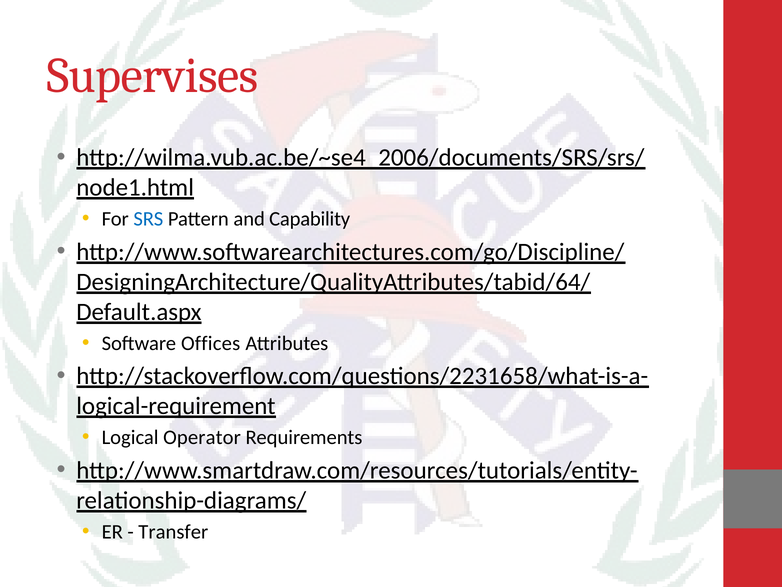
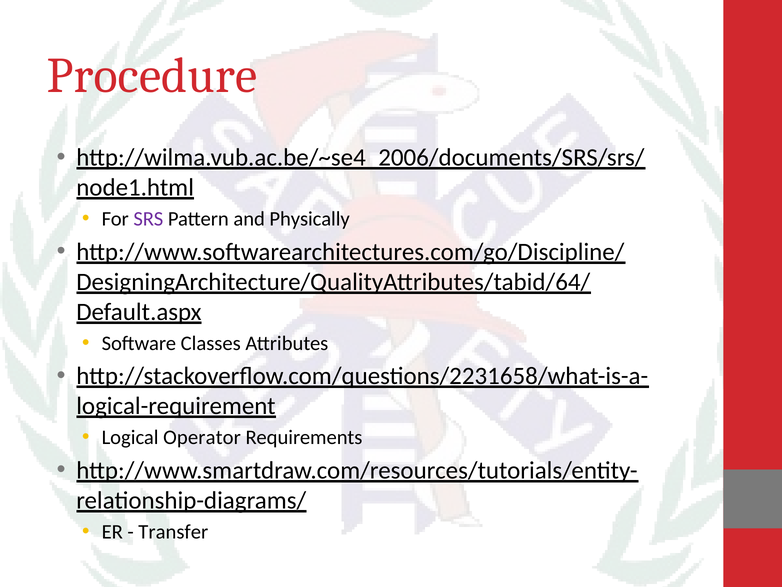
Supervises: Supervises -> Procedure
SRS colour: blue -> purple
Capability: Capability -> Physically
Offices: Offices -> Classes
